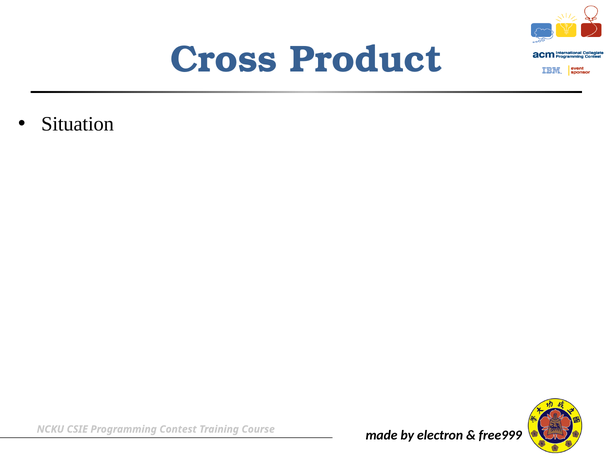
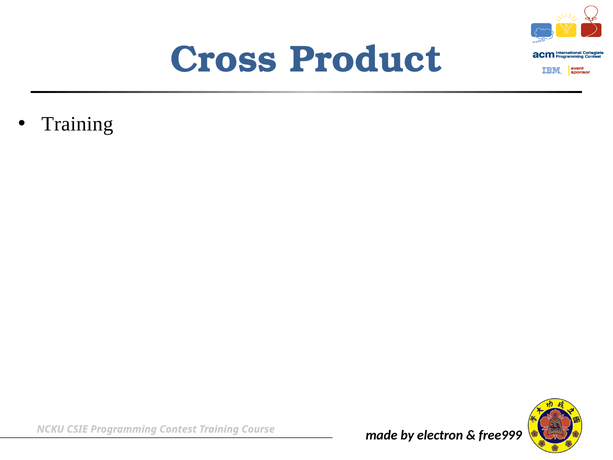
Situation at (78, 124): Situation -> Training
